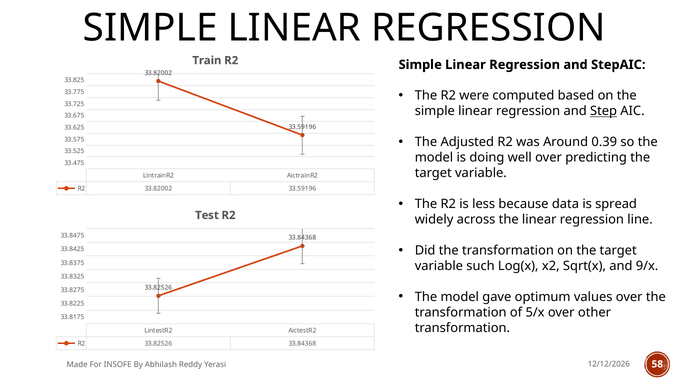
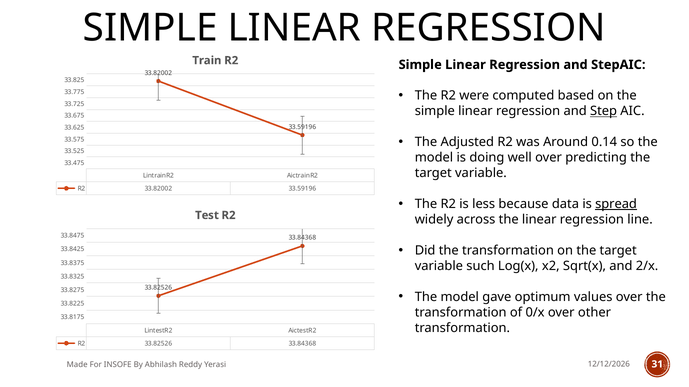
0.39: 0.39 -> 0.14
spread underline: none -> present
9/x: 9/x -> 2/x
5/x: 5/x -> 0/x
58: 58 -> 31
